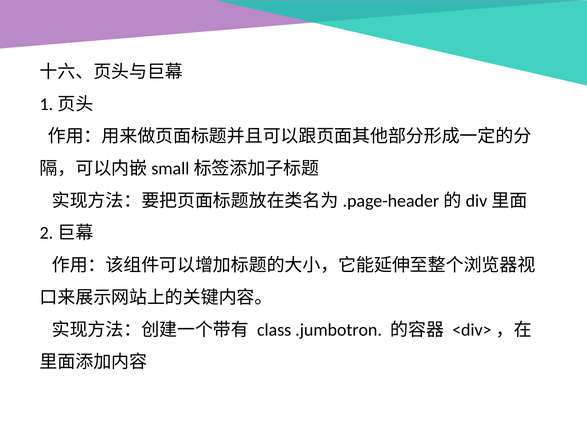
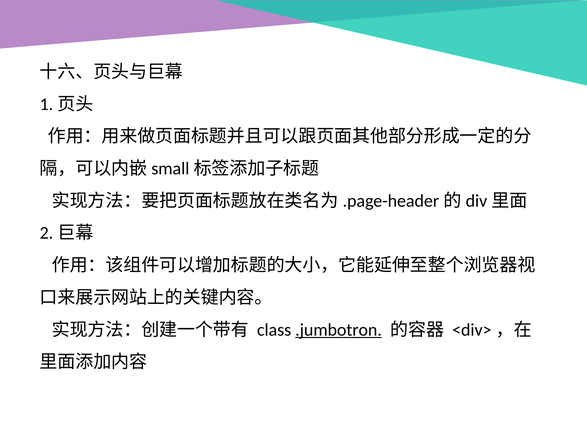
.jumbotron underline: none -> present
